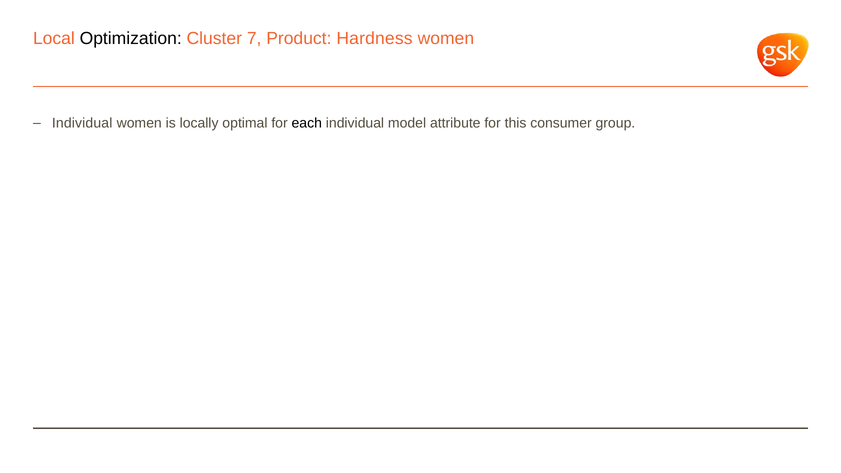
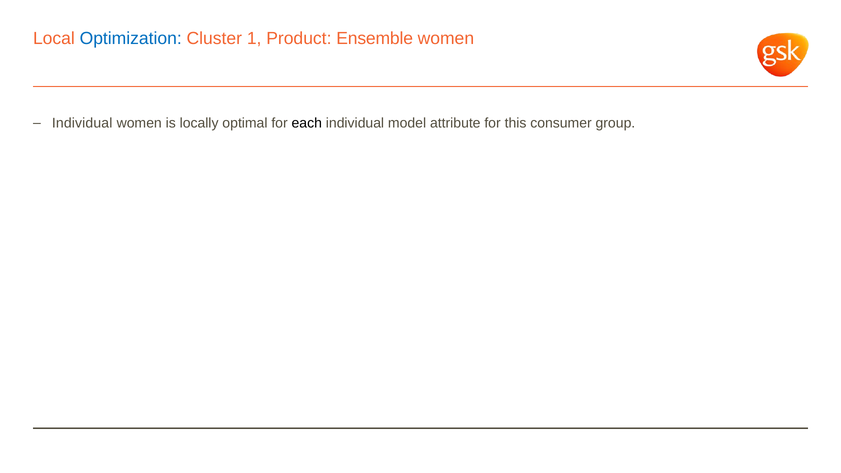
Optimization colour: black -> blue
7: 7 -> 1
Hardness: Hardness -> Ensemble
